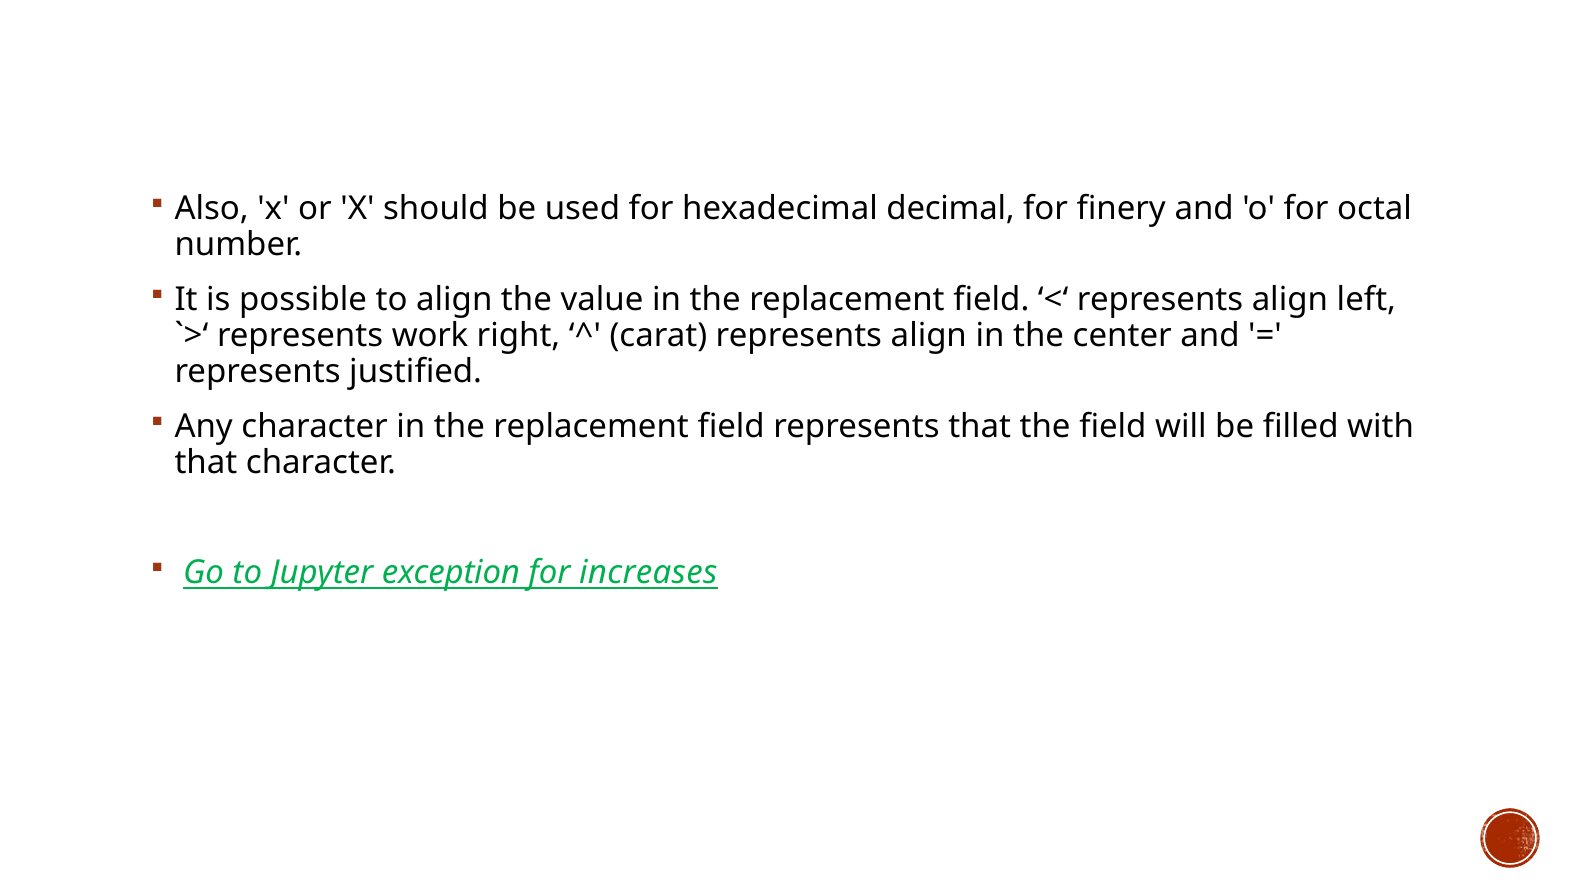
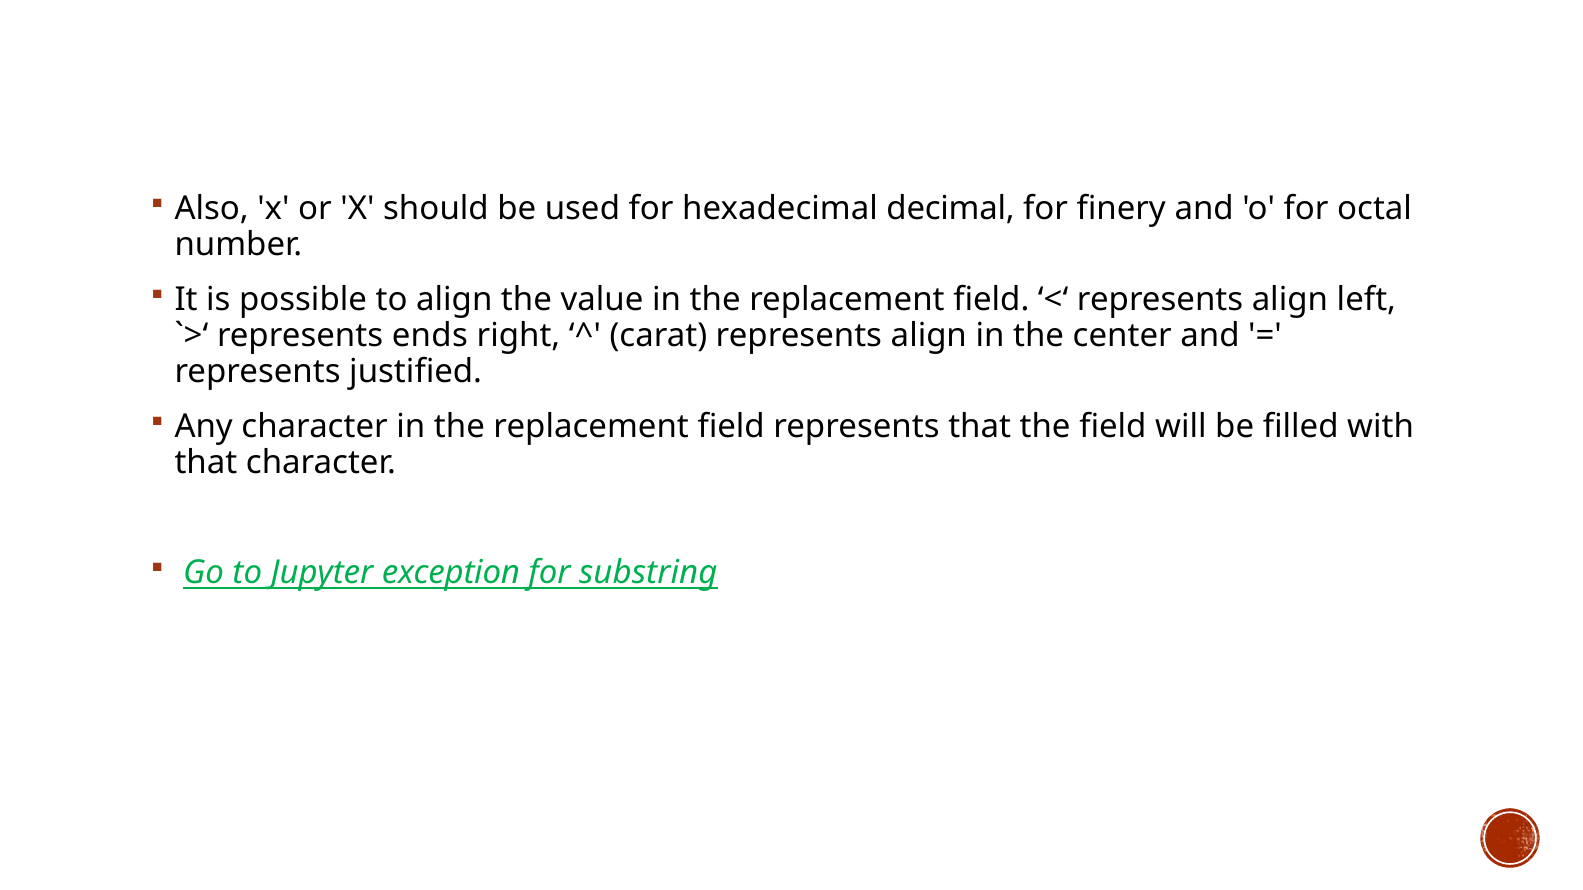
work: work -> ends
increases: increases -> substring
